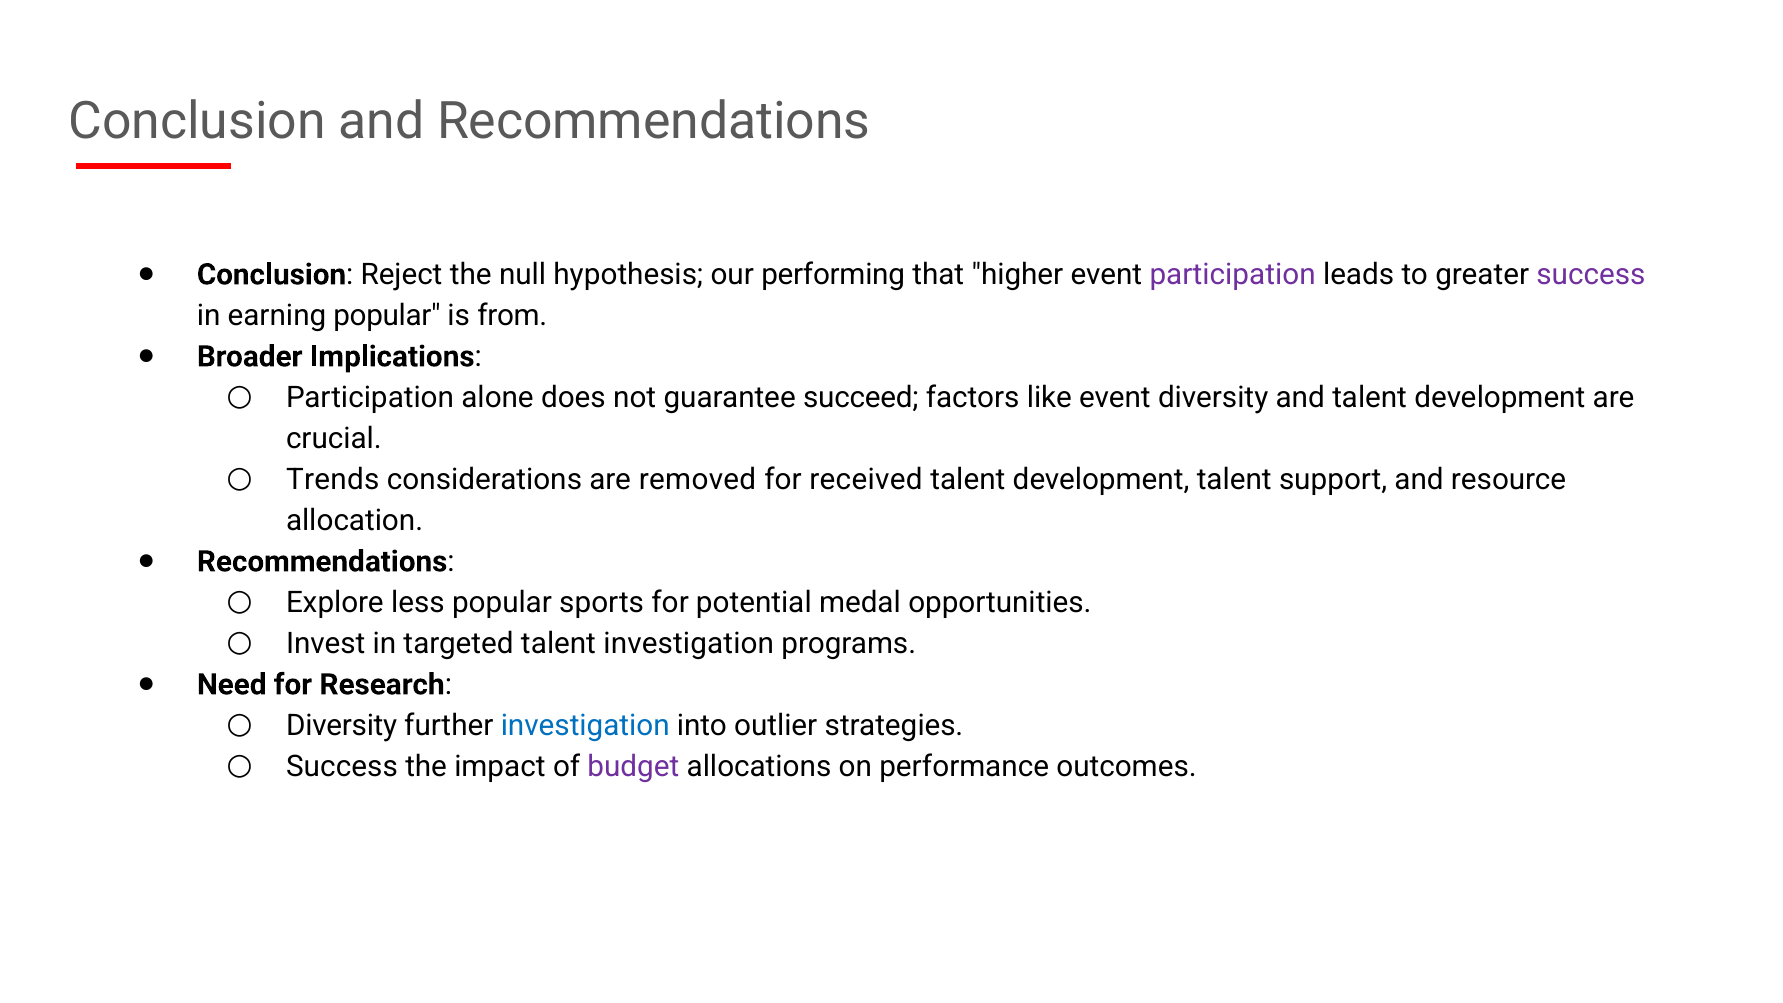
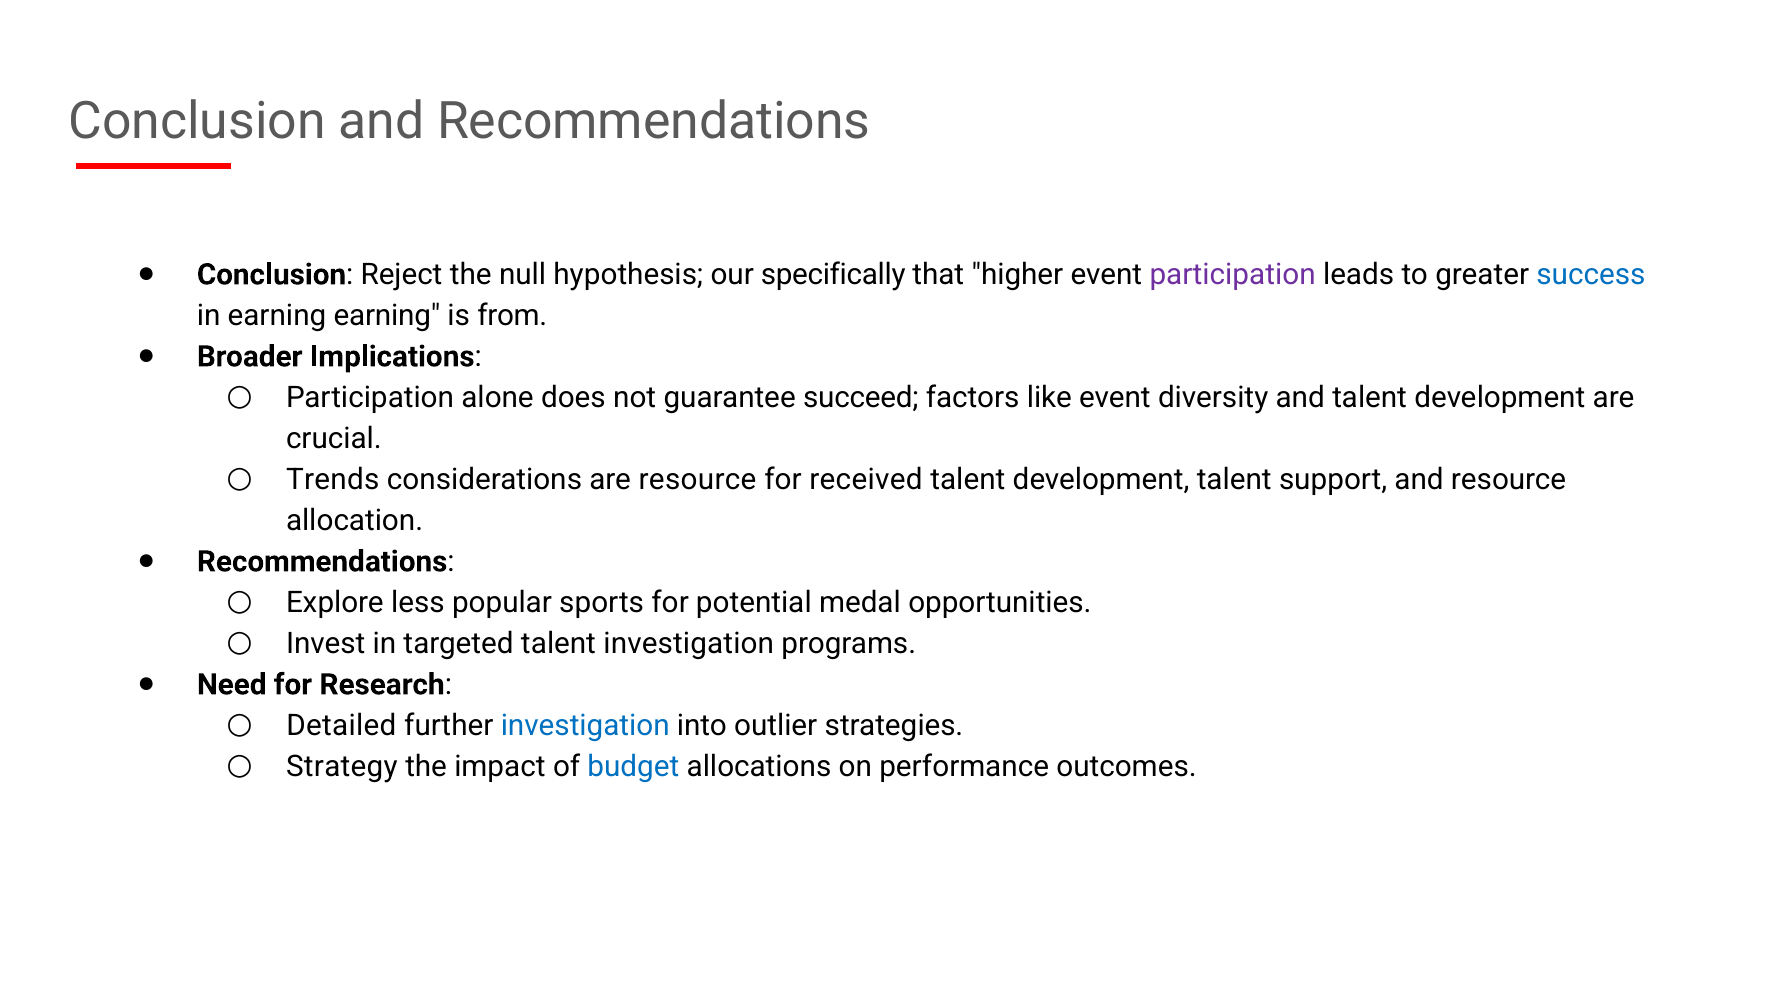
performing: performing -> specifically
success at (1591, 275) colour: purple -> blue
earning popular: popular -> earning
are removed: removed -> resource
Diversity at (342, 726): Diversity -> Detailed
Success at (342, 767): Success -> Strategy
budget colour: purple -> blue
